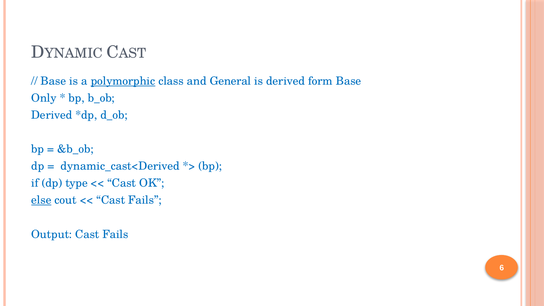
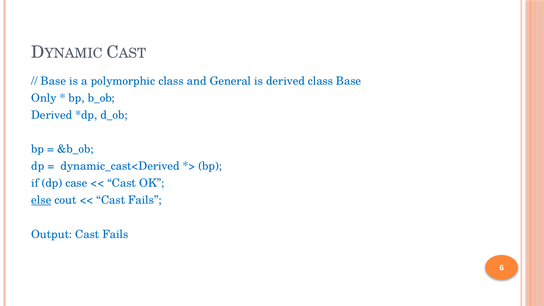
polymorphic underline: present -> none
derived form: form -> class
type: type -> case
